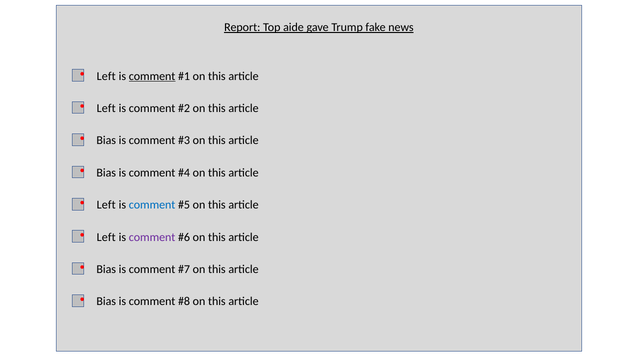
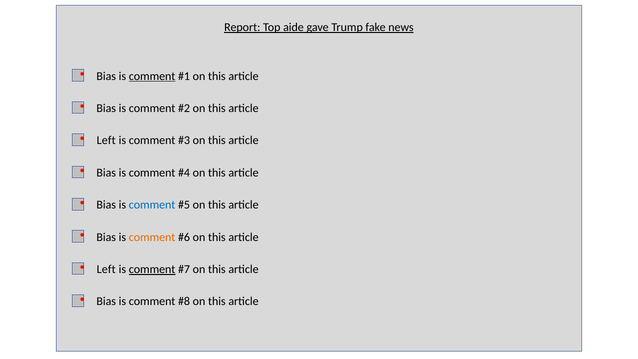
Left at (106, 76): Left -> Bias
Left at (106, 108): Left -> Bias
Bias at (106, 140): Bias -> Left
Left at (106, 205): Left -> Bias
Left at (106, 237): Left -> Bias
comment at (152, 237) colour: purple -> orange
Bias at (106, 269): Bias -> Left
comment at (152, 269) underline: none -> present
